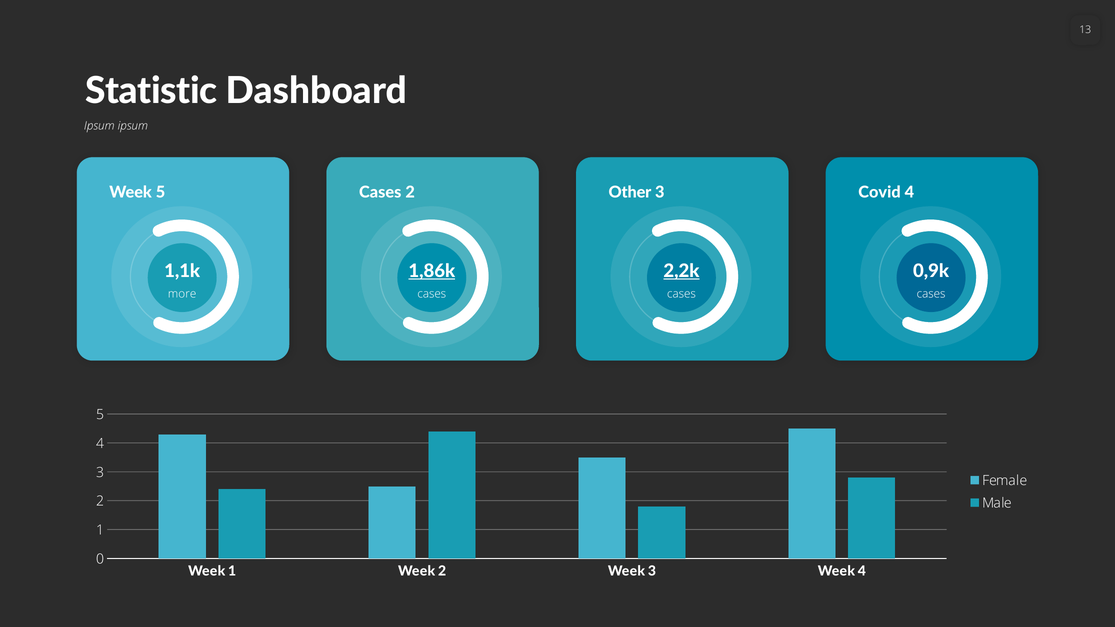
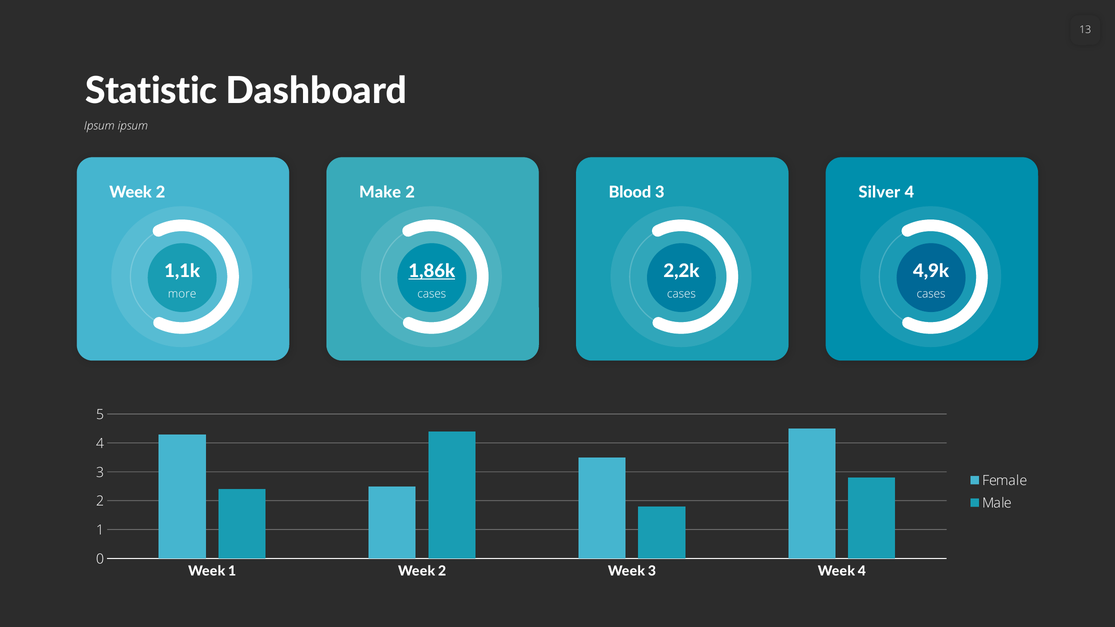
5 at (160, 192): 5 -> 2
Cases at (380, 192): Cases -> Make
Other: Other -> Blood
Covid: Covid -> Silver
2,2k underline: present -> none
0,9k: 0,9k -> 4,9k
